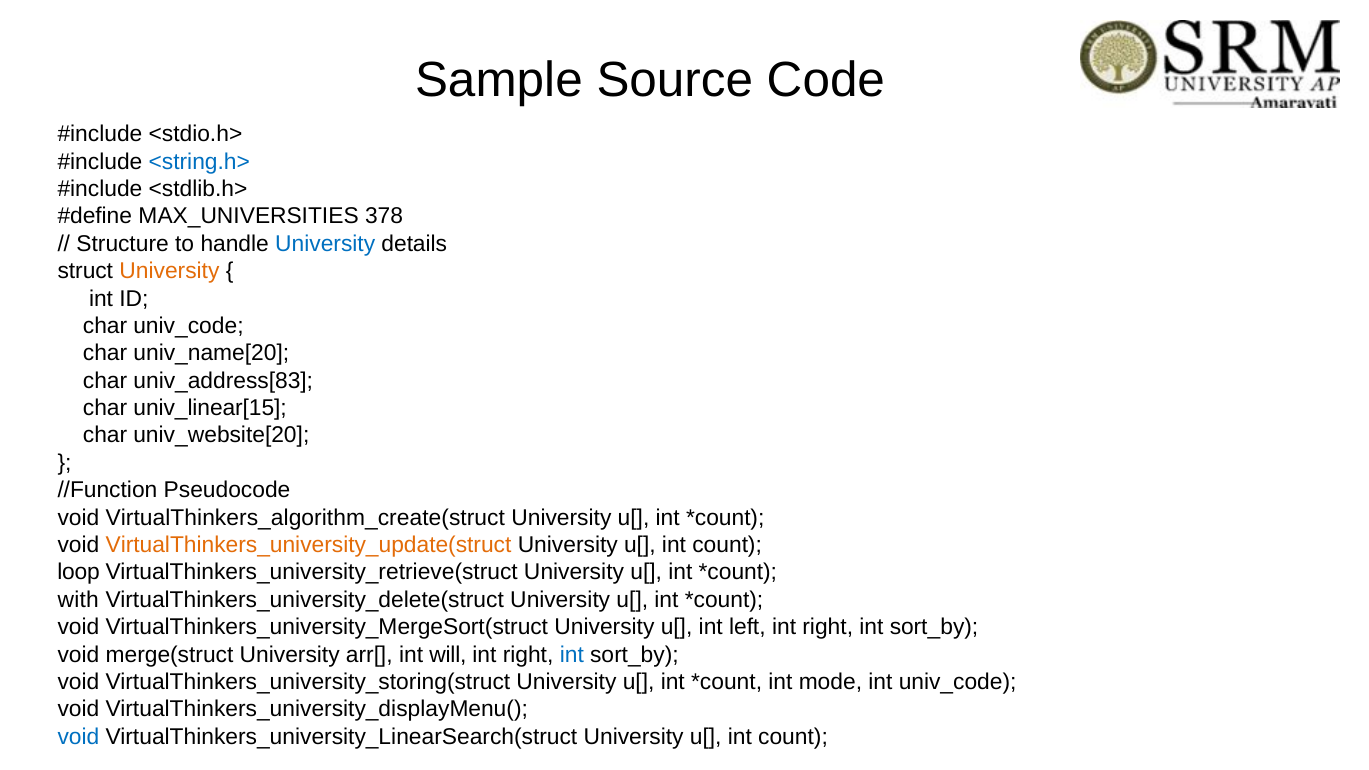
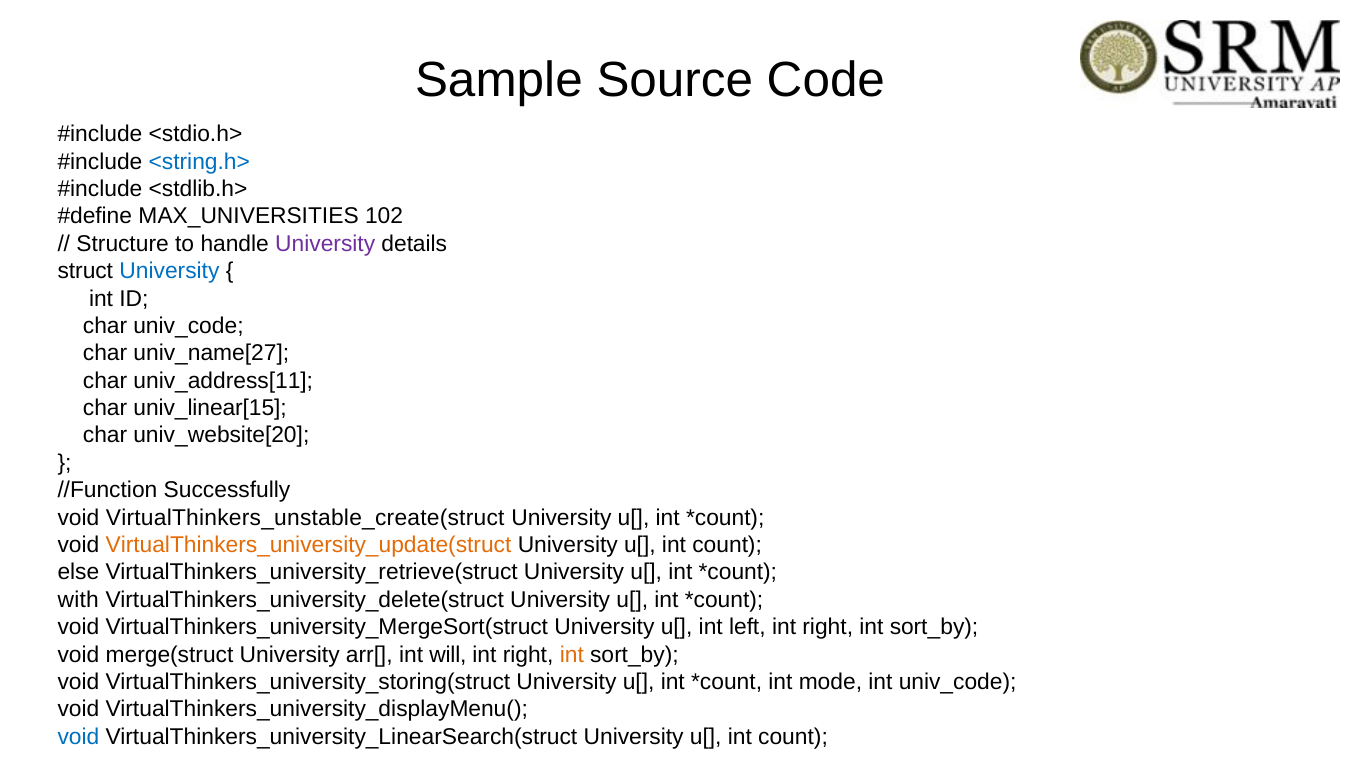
378: 378 -> 102
University at (325, 244) colour: blue -> purple
University at (169, 271) colour: orange -> blue
univ_name[20: univ_name[20 -> univ_name[27
univ_address[83: univ_address[83 -> univ_address[11
Pseudocode: Pseudocode -> Successfully
VirtualThinkers_algorithm_create(struct: VirtualThinkers_algorithm_create(struct -> VirtualThinkers_unstable_create(struct
loop: loop -> else
int at (572, 655) colour: blue -> orange
